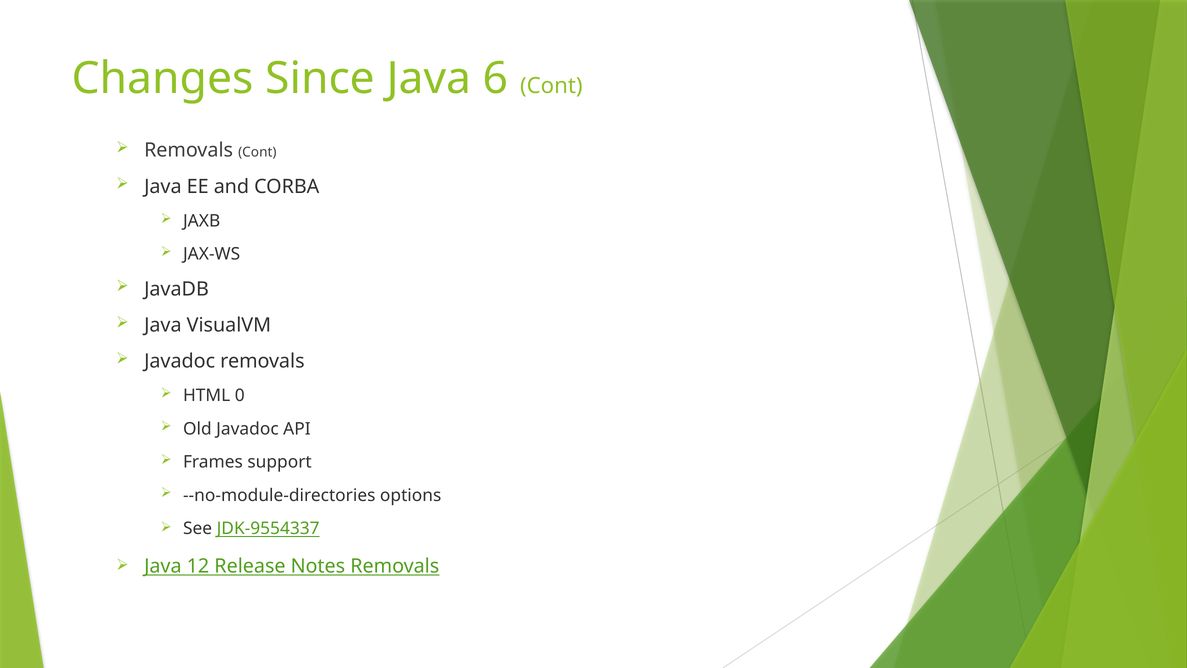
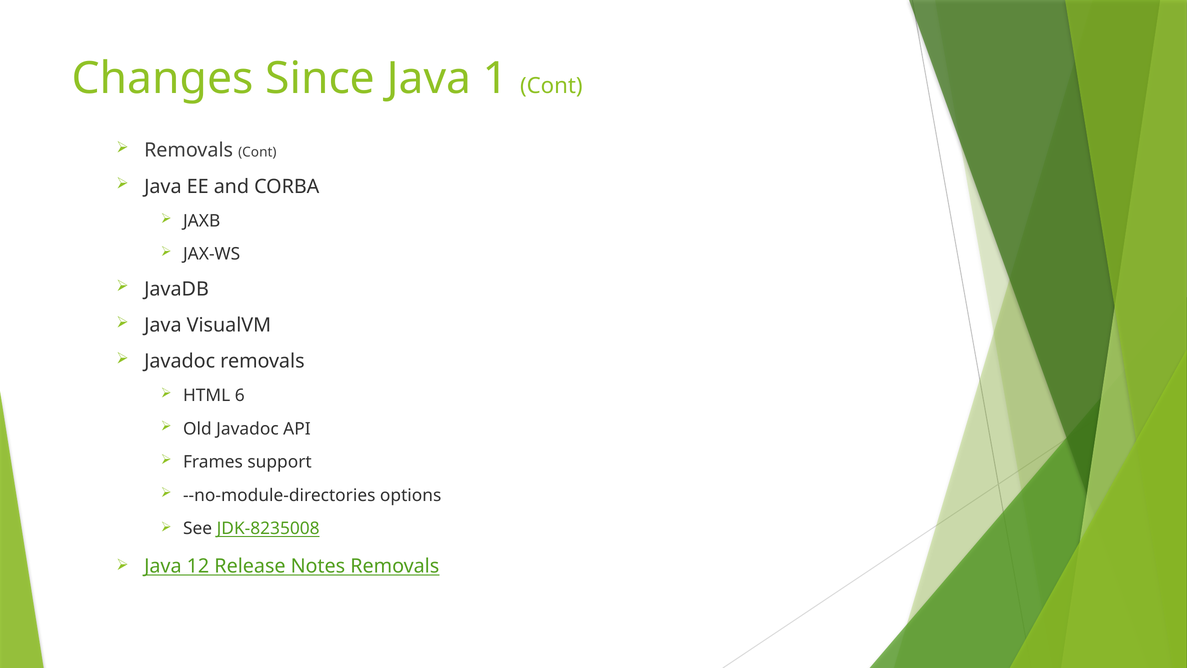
6: 6 -> 1
0: 0 -> 6
JDK-9554337: JDK-9554337 -> JDK-8235008
